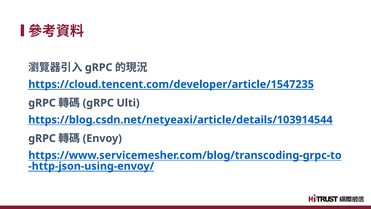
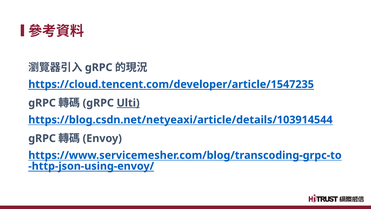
Ulti underline: none -> present
